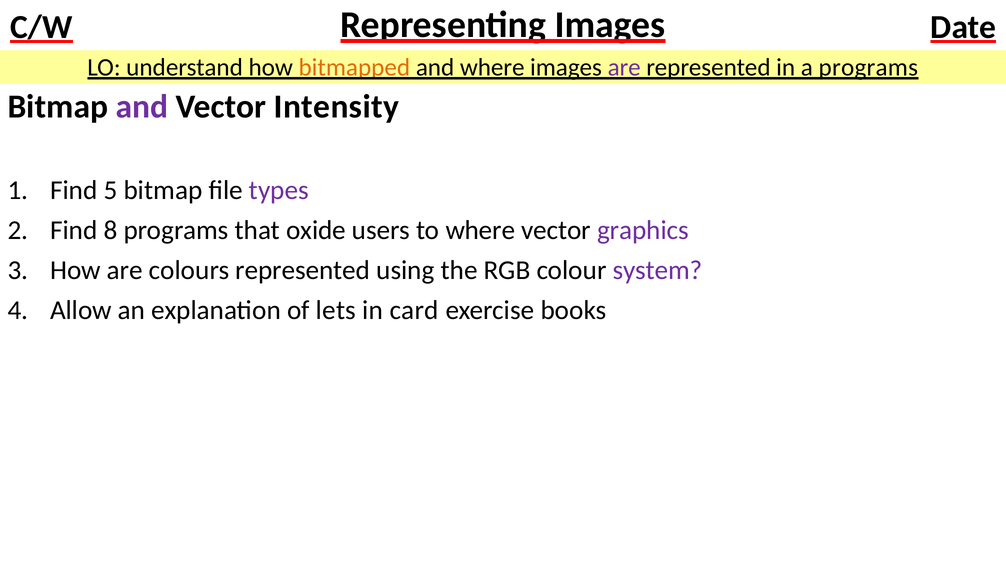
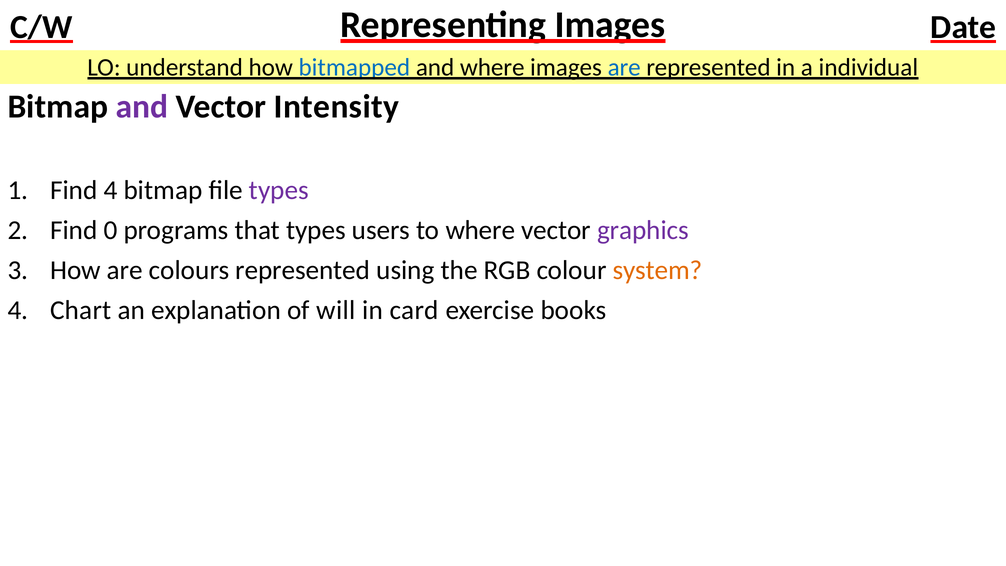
bitmapped colour: orange -> blue
are at (624, 67) colour: purple -> blue
a programs: programs -> individual
Find 5: 5 -> 4
8: 8 -> 0
that oxide: oxide -> types
system colour: purple -> orange
Allow: Allow -> Chart
lets: lets -> will
